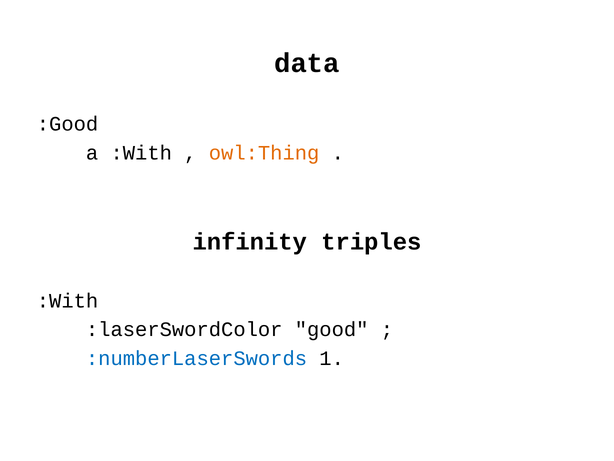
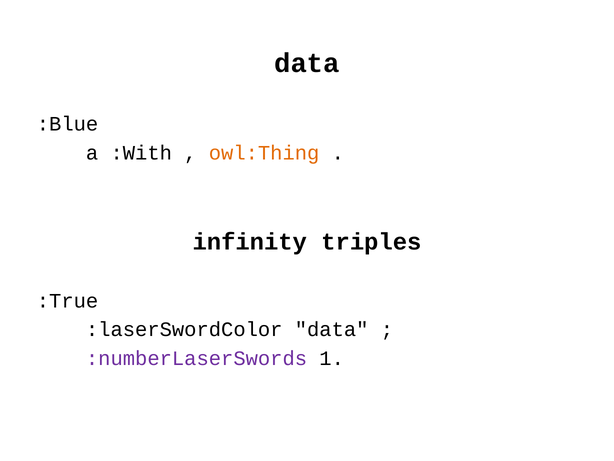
:Good: :Good -> :Blue
:With at (68, 301): :With -> :True
:laserSwordColor good: good -> data
:numberLaserSwords colour: blue -> purple
